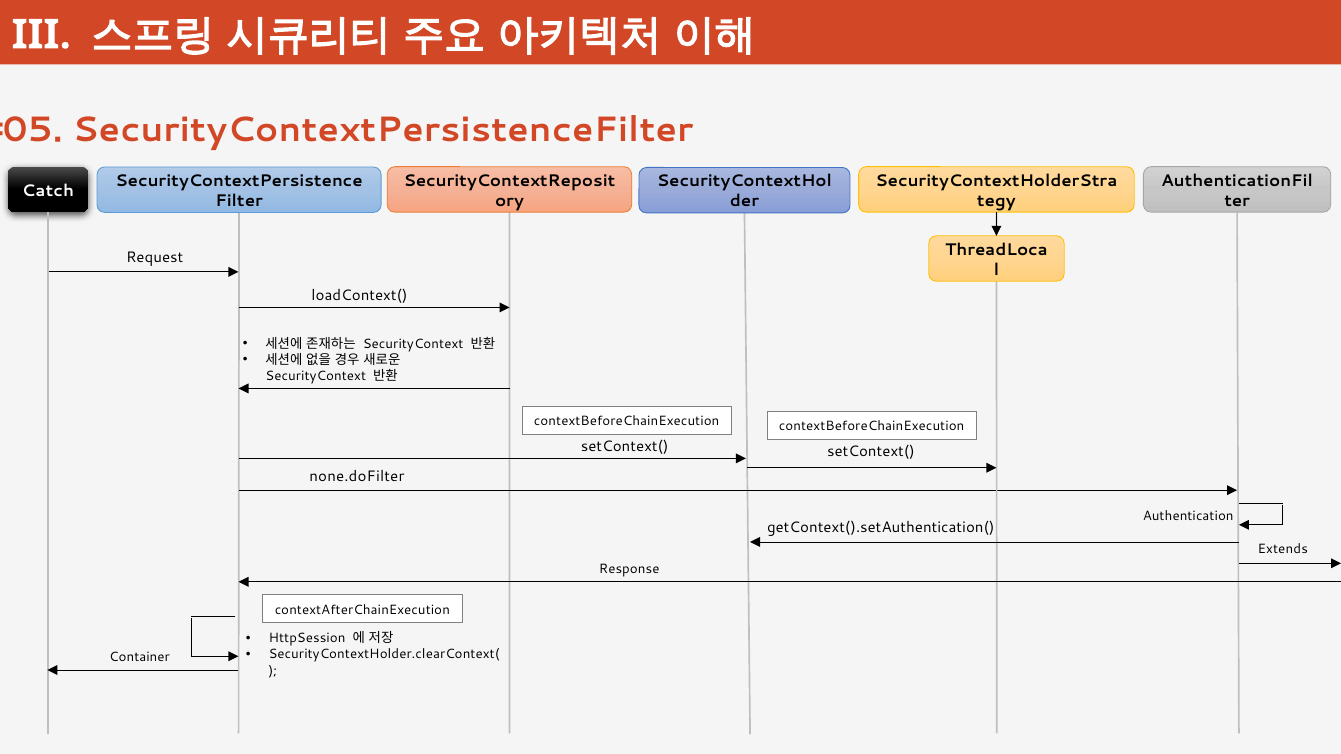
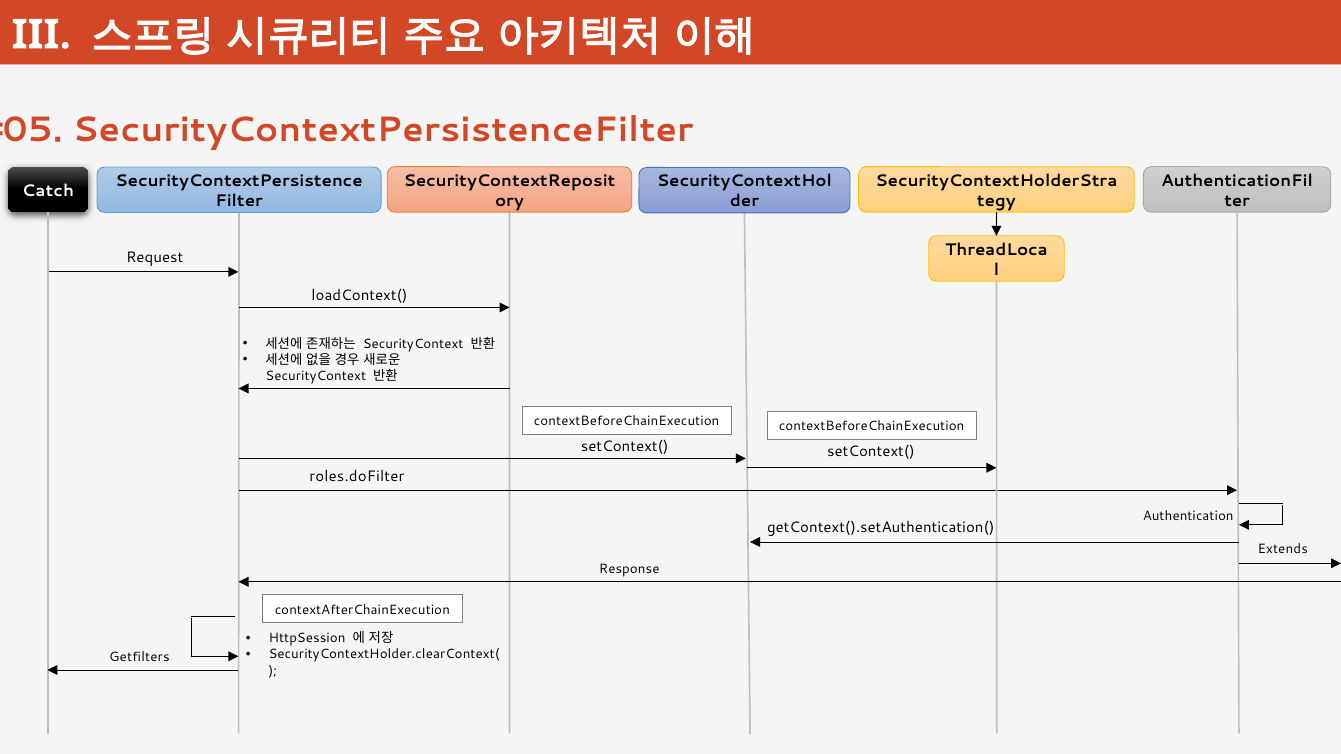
none.doFilter: none.doFilter -> roles.doFilter
Container: Container -> Getfilters
